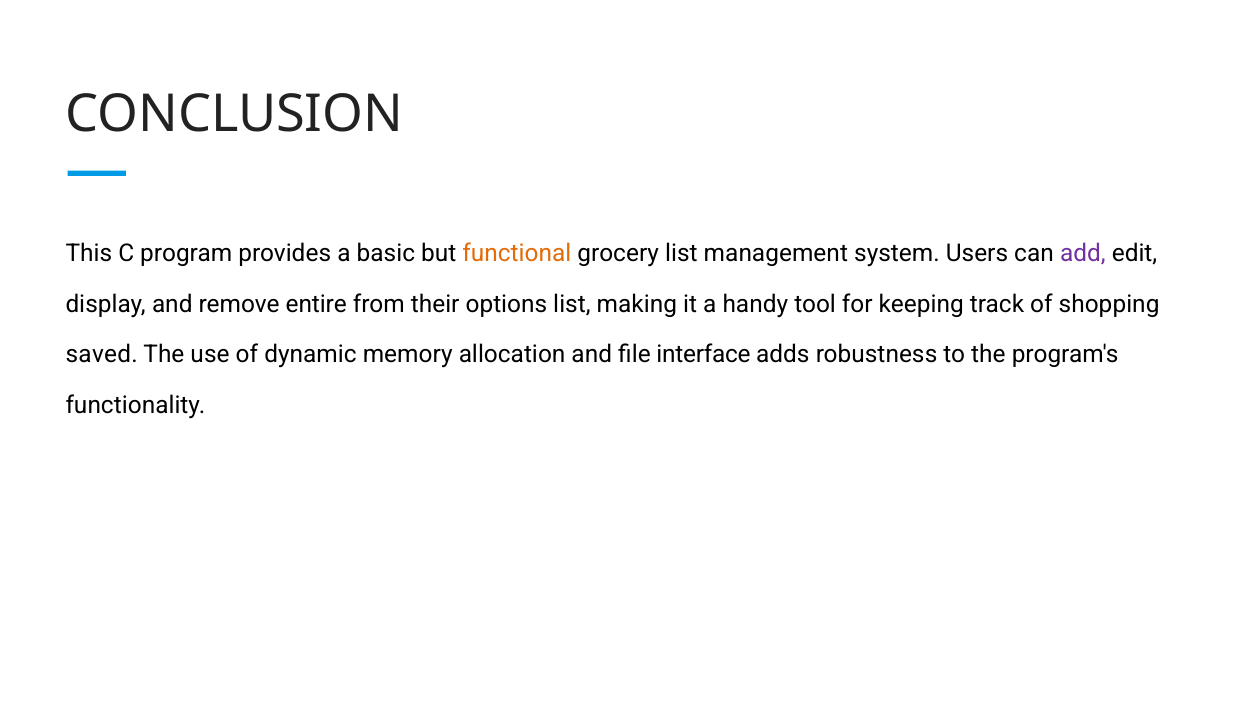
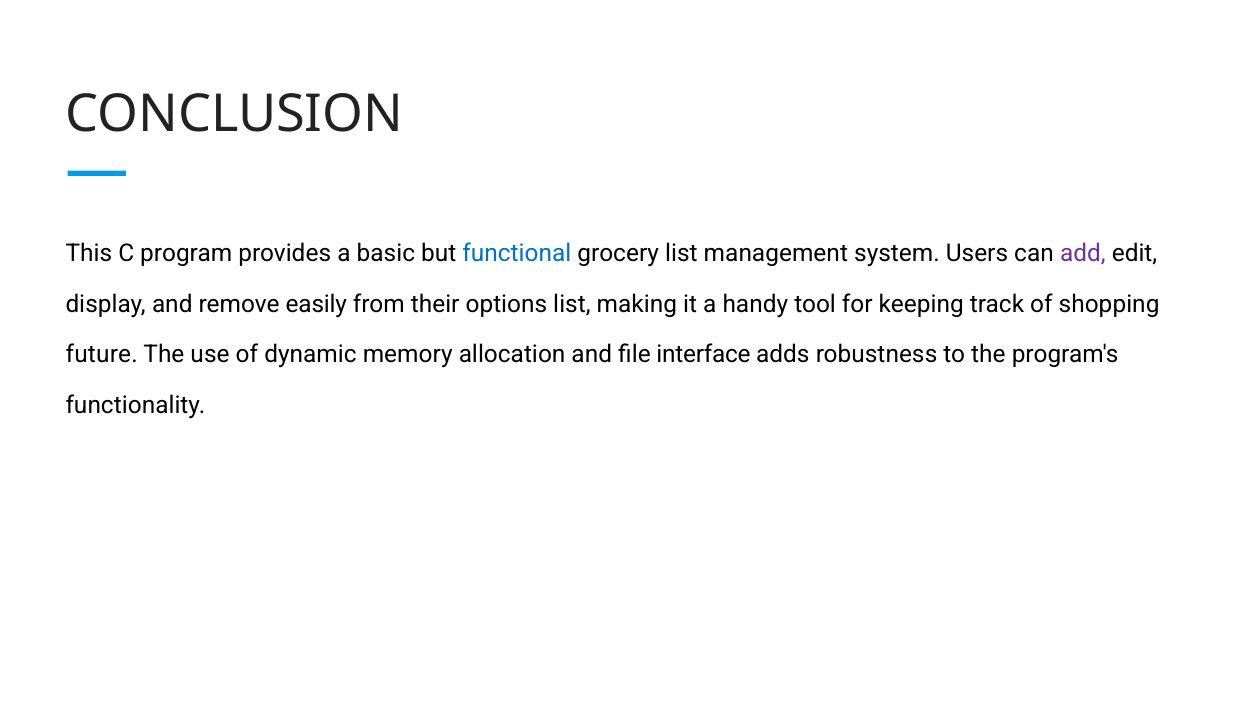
functional colour: orange -> blue
entire: entire -> easily
saved: saved -> future
